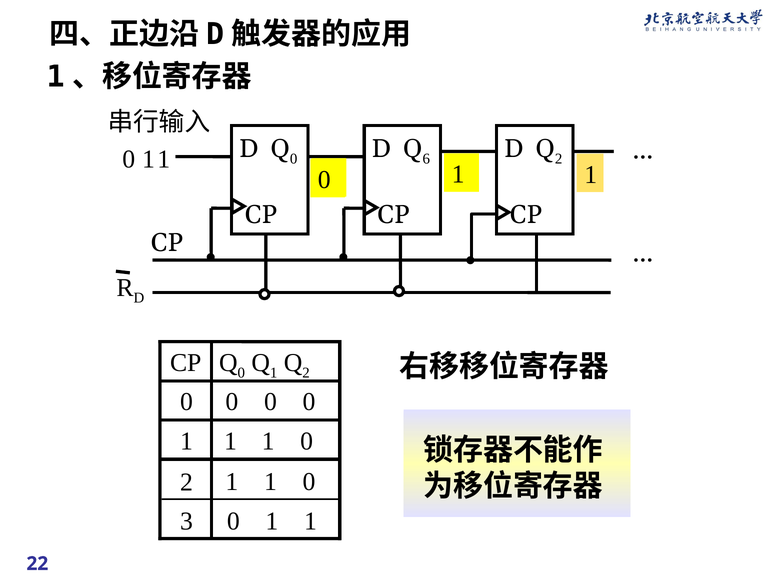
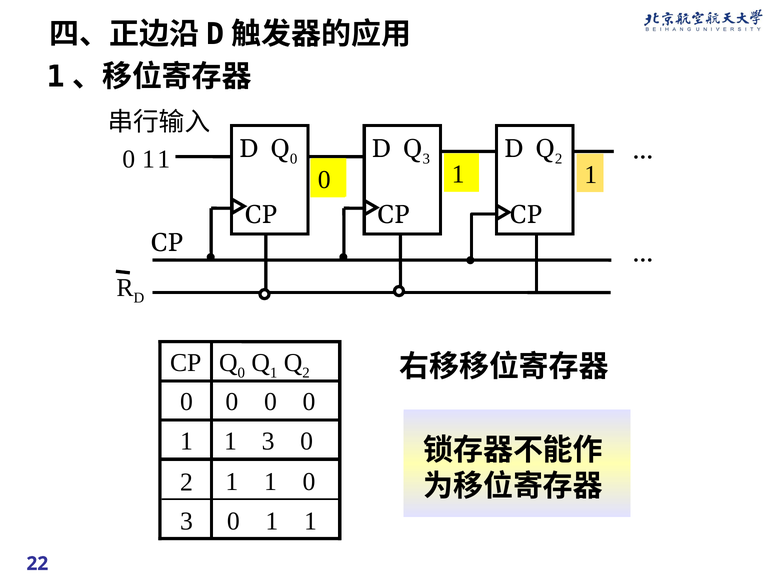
6 at (426, 158): 6 -> 3
1 1 1: 1 -> 3
